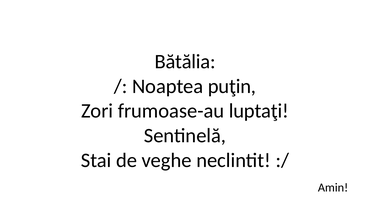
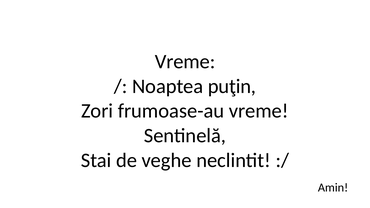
Bătălia at (185, 62): Bătălia -> Vreme
frumoase-au luptaţi: luptaţi -> vreme
